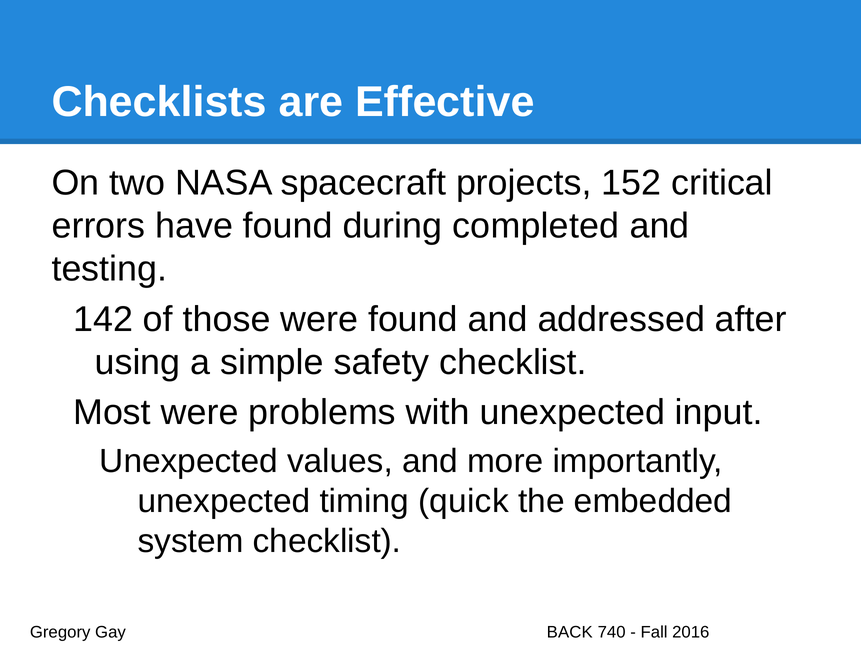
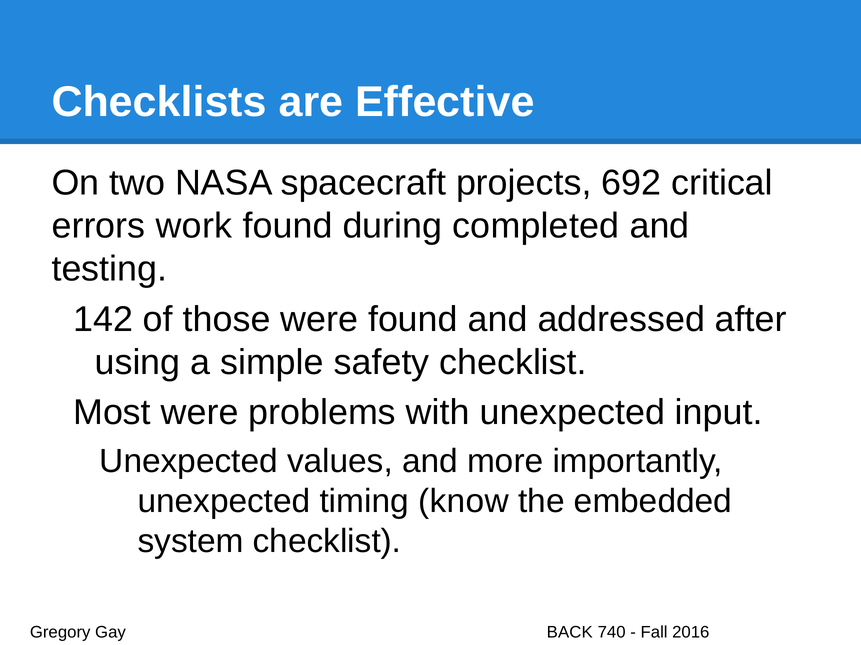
152: 152 -> 692
have: have -> work
quick: quick -> know
